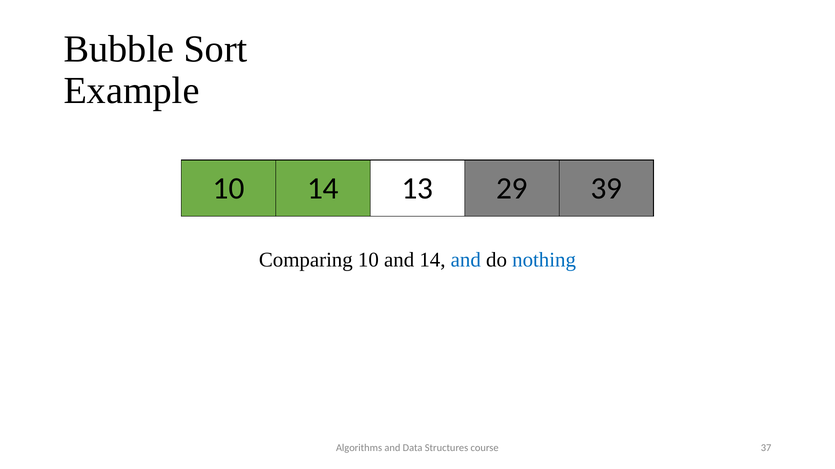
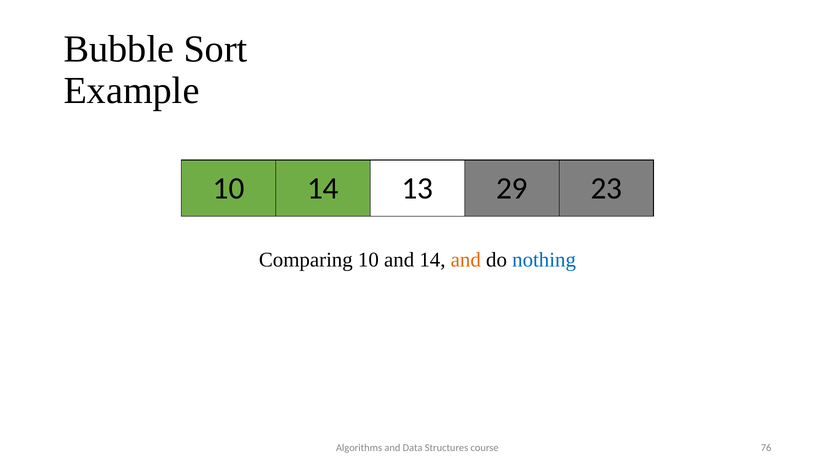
39: 39 -> 23
and at (466, 260) colour: blue -> orange
37: 37 -> 76
